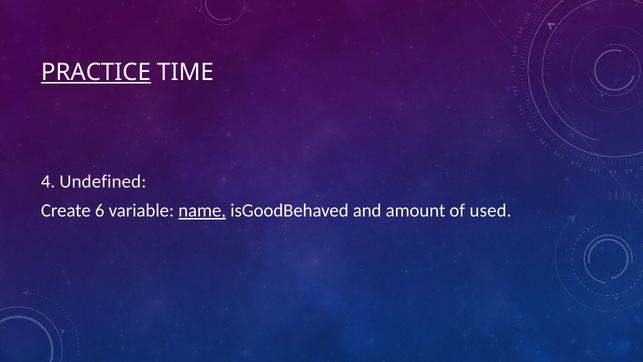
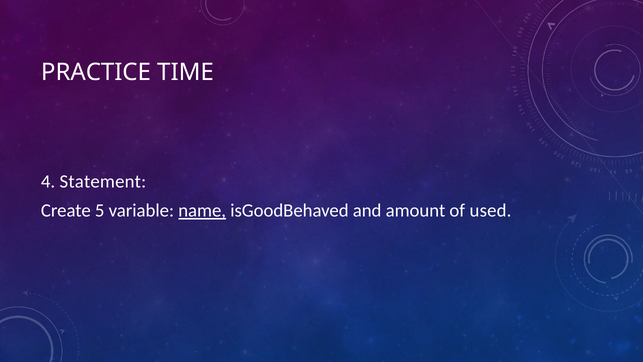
PRACTICE underline: present -> none
Undefined: Undefined -> Statement
6: 6 -> 5
